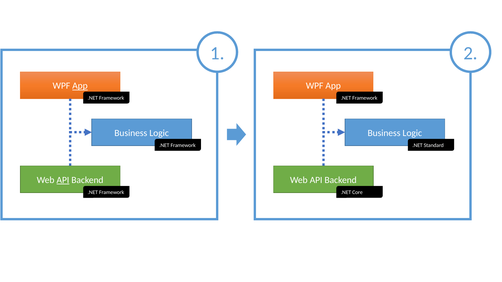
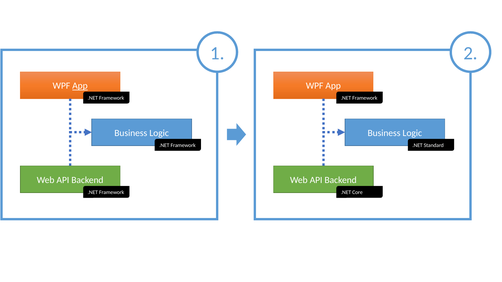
API at (63, 180) underline: present -> none
